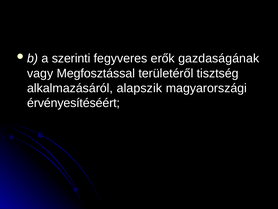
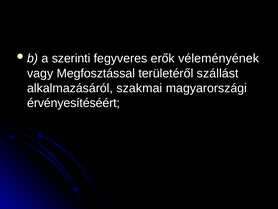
gazdaságának: gazdaságának -> véleményének
tisztség: tisztség -> szállást
alapszik: alapszik -> szakmai
